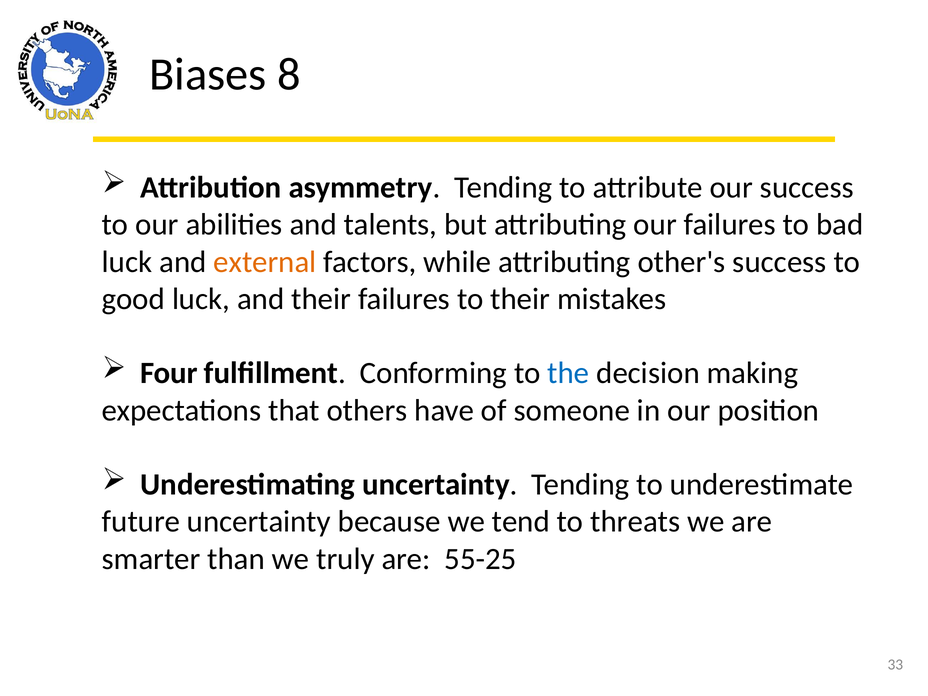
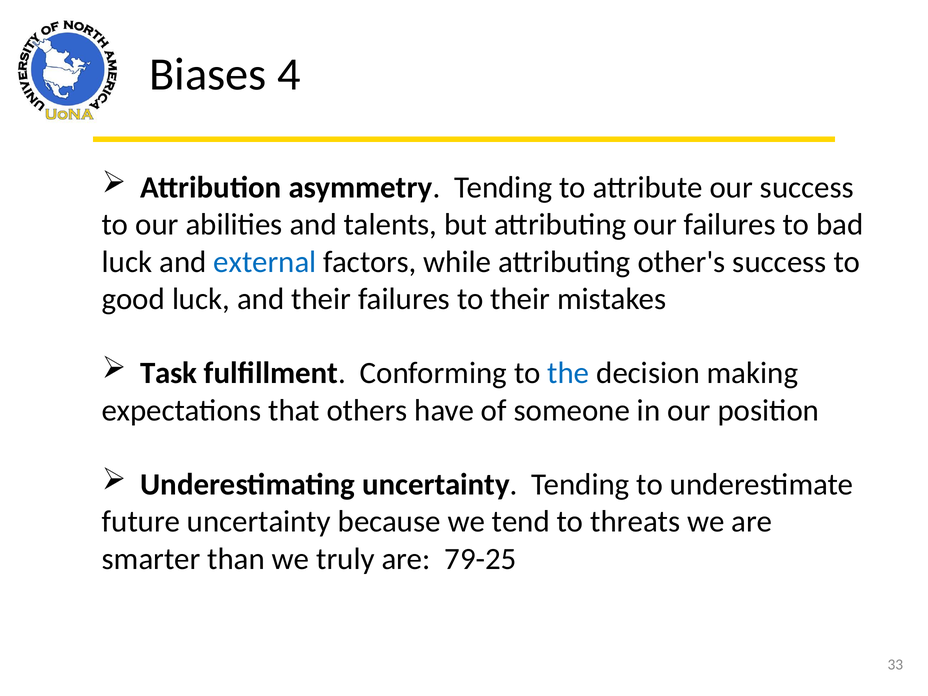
8: 8 -> 4
external colour: orange -> blue
Four: Four -> Task
55-25: 55-25 -> 79-25
